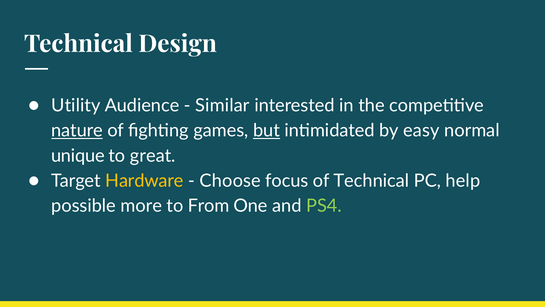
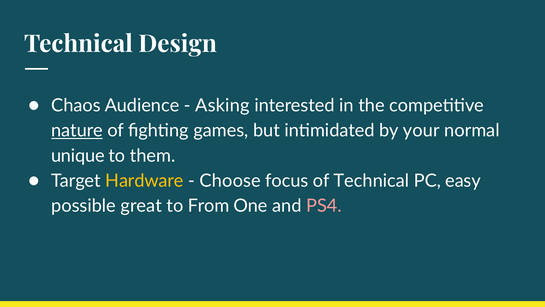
Utility: Utility -> Chaos
Similar: Similar -> Asking
but underline: present -> none
easy: easy -> your
great: great -> them
help: help -> easy
more: more -> great
PS4 colour: light green -> pink
